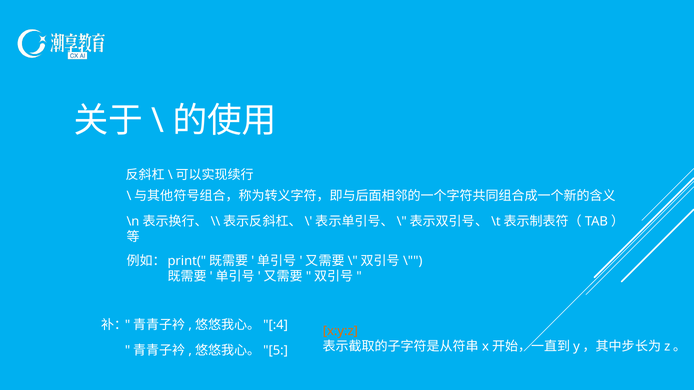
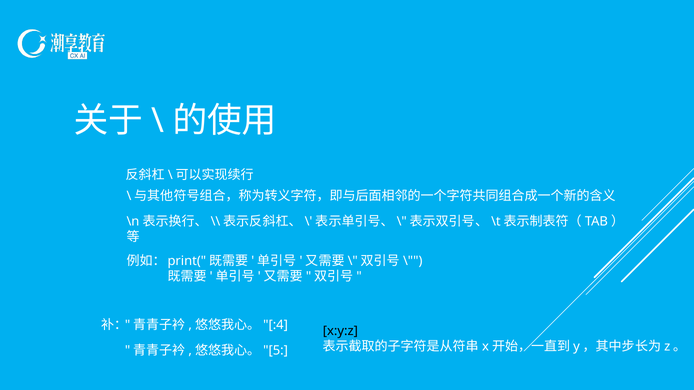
x:y:z colour: orange -> black
